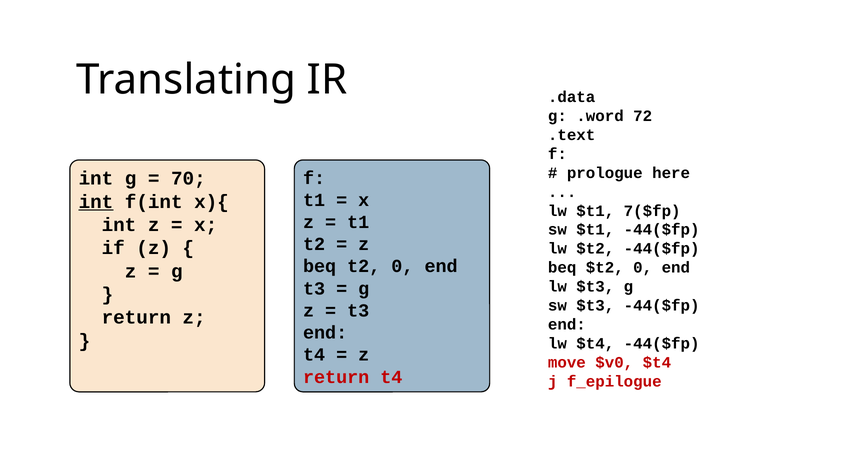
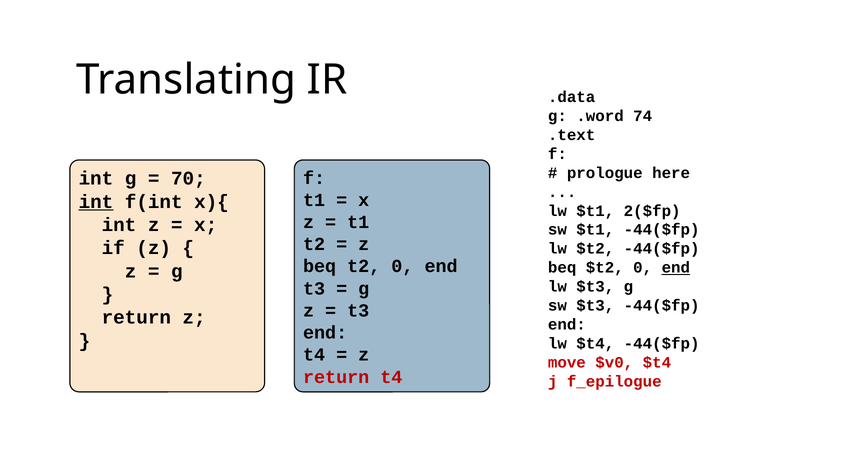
72: 72 -> 74
7($fp: 7($fp -> 2($fp
end at (676, 267) underline: none -> present
